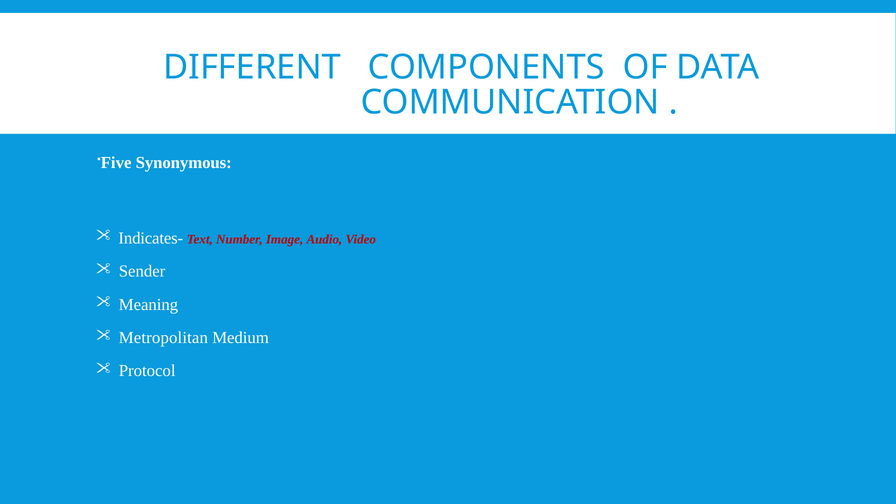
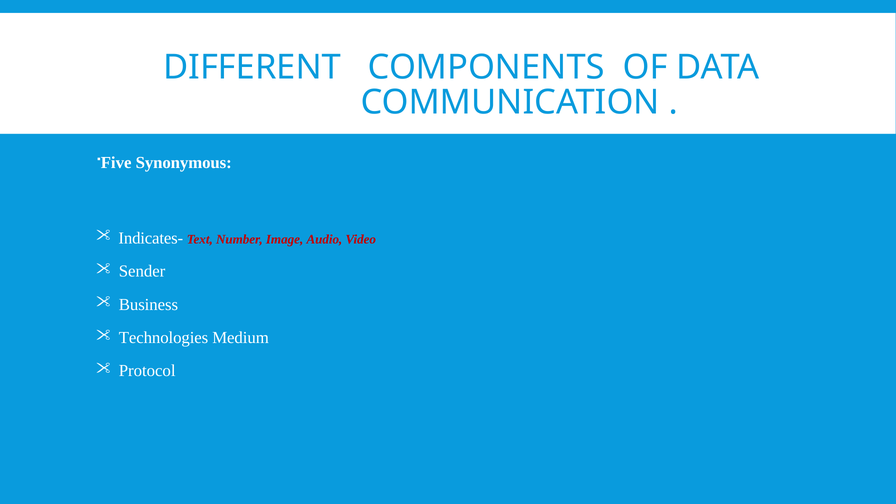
Meaning: Meaning -> Business
Metropolitan: Metropolitan -> Technologies
